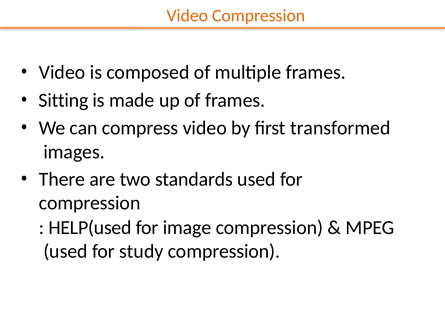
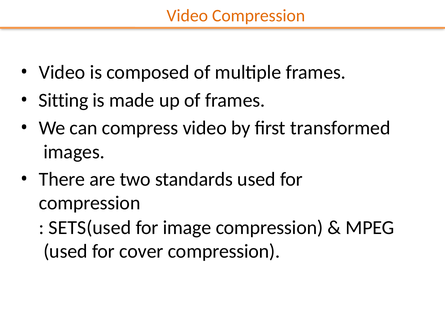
HELP(used: HELP(used -> SETS(used
study: study -> cover
